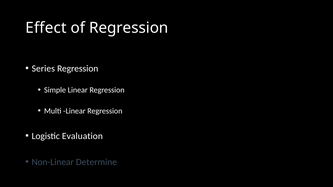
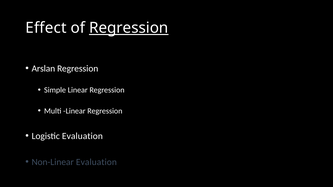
Regression at (129, 28) underline: none -> present
Series: Series -> Arslan
Non-Linear Determine: Determine -> Evaluation
